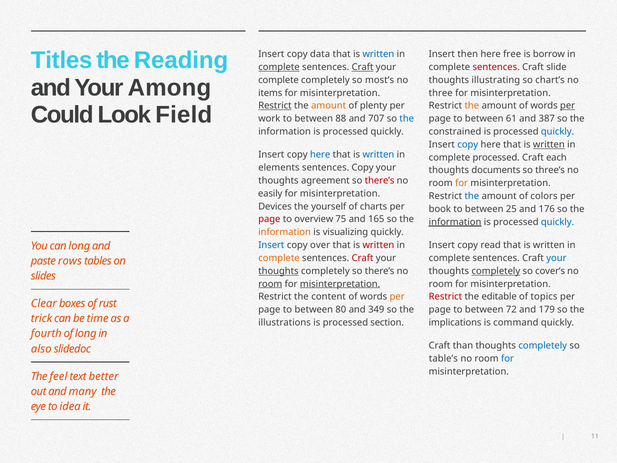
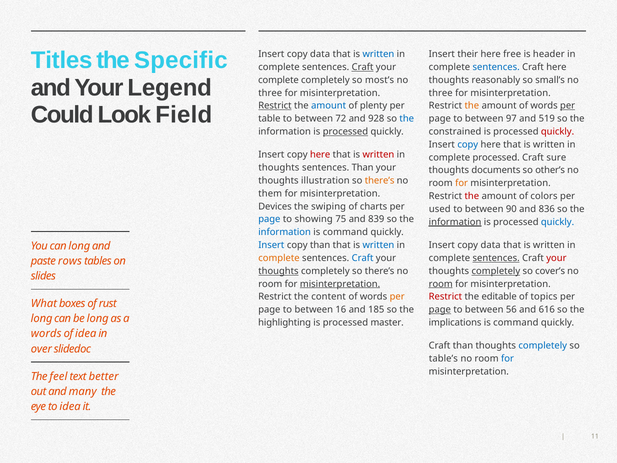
Reading: Reading -> Specific
then: then -> their
borrow: borrow -> header
complete at (279, 67) underline: present -> none
sentences at (496, 67) colour: red -> blue
Craft slide: slide -> here
Among: Among -> Legend
illustrating: illustrating -> reasonably
chart’s: chart’s -> small’s
items at (270, 93): items -> three
amount at (329, 106) colour: orange -> blue
work: work -> table
88: 88 -> 72
707: 707 -> 928
61: 61 -> 97
387: 387 -> 519
processed at (345, 132) underline: none -> present
quickly at (558, 132) colour: blue -> red
written at (549, 144) underline: present -> none
here at (320, 155) colour: blue -> red
written at (378, 155) colour: blue -> red
each: each -> sure
elements at (279, 168): elements -> thoughts
sentences Copy: Copy -> Than
three’s: three’s -> other’s
agreement: agreement -> illustration
there’s at (380, 181) colour: red -> orange
easily: easily -> them
the at (472, 196) colour: blue -> red
yourself: yourself -> swiping
book: book -> used
25: 25 -> 90
176: 176 -> 836
page at (269, 219) colour: red -> blue
overview: overview -> showing
165: 165 -> 839
information at (285, 232) colour: orange -> blue
visualizing at (345, 232): visualizing -> command
copy over: over -> than
written at (378, 245) colour: red -> blue
read at (491, 245): read -> data
Craft at (363, 258) colour: red -> blue
sentences at (496, 258) underline: none -> present
your at (556, 258) colour: blue -> red
room at (270, 284) underline: present -> none
room at (441, 284) underline: none -> present
Clear: Clear -> What
80: 80 -> 16
349: 349 -> 185
page at (440, 310) underline: none -> present
72: 72 -> 56
179: 179 -> 616
trick at (42, 318): trick -> long
be time: time -> long
illustrations: illustrations -> highlighting
section: section -> master
fourth at (46, 334): fourth -> words
of long: long -> idea
also: also -> over
